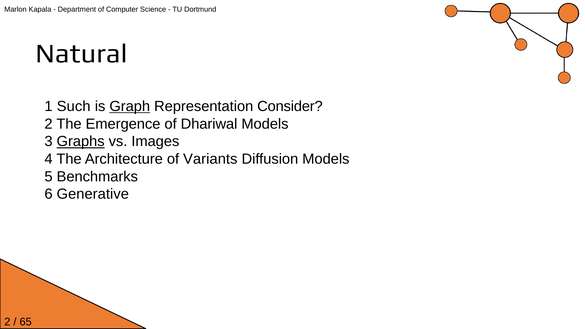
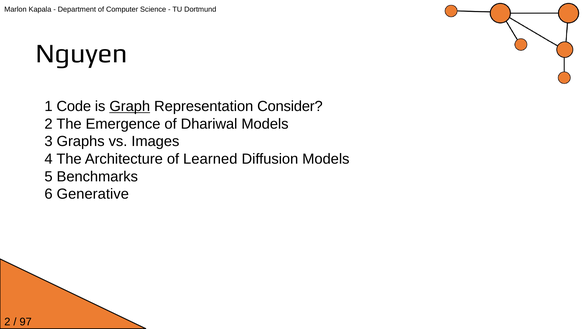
Natural: Natural -> Nguyen
Such: Such -> Code
Graphs underline: present -> none
Variants: Variants -> Learned
65: 65 -> 97
